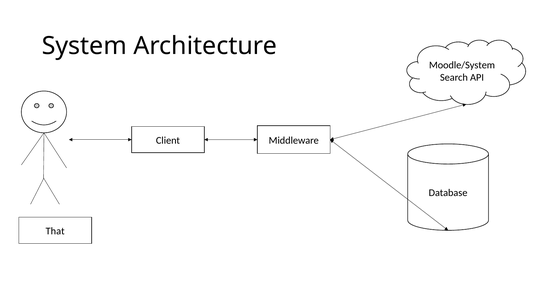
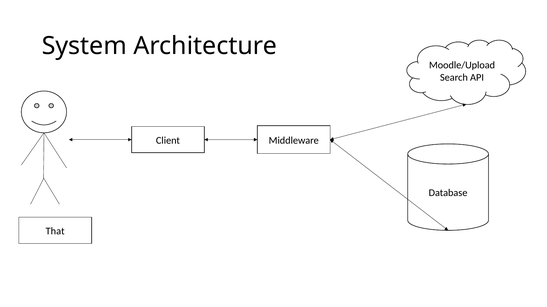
Moodle/System: Moodle/System -> Moodle/Upload
